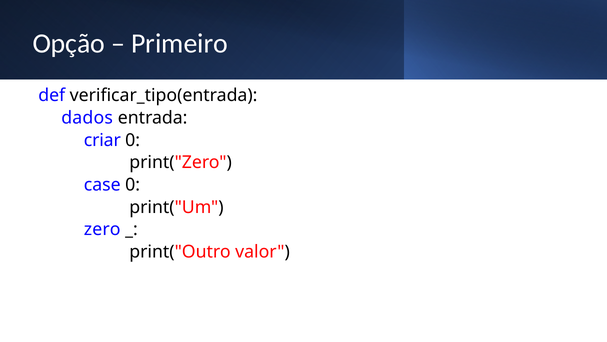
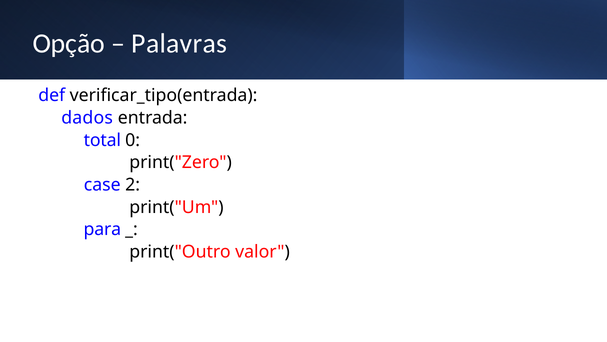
Primeiro: Primeiro -> Palavras
criar: criar -> total
case 0: 0 -> 2
zero: zero -> para
